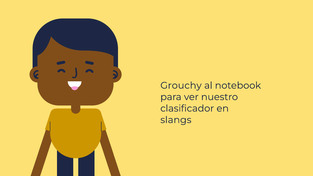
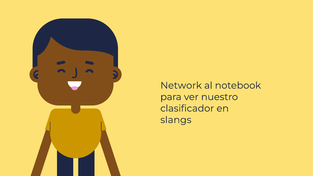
Grouchy: Grouchy -> Network
